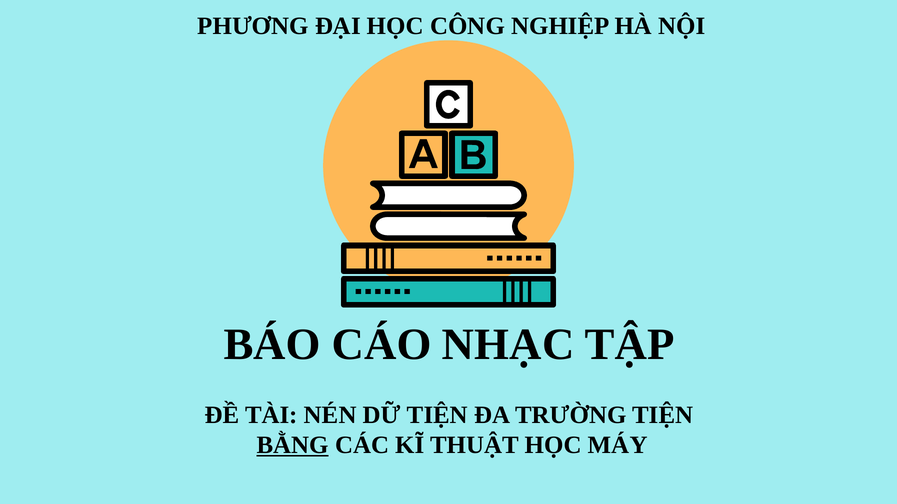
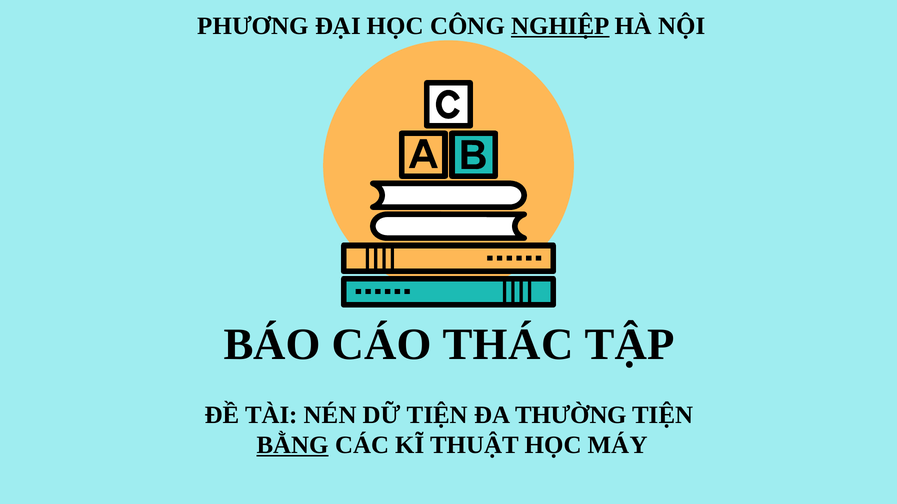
NGHIỆP underline: none -> present
NHẠC: NHẠC -> THÁC
TRƯỜNG: TRƯỜNG -> THƯỜNG
